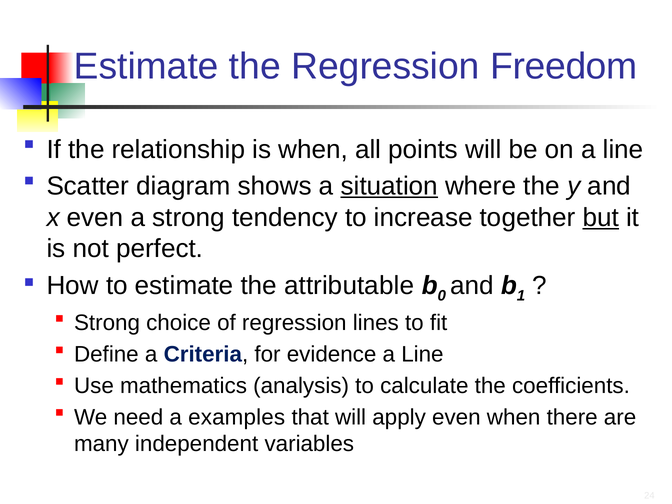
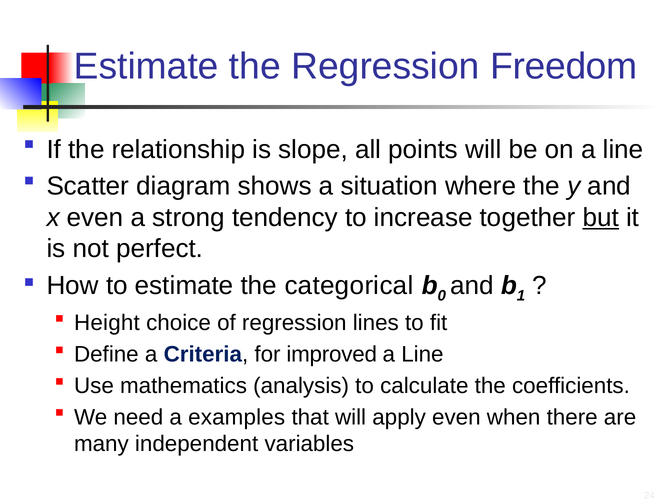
is when: when -> slope
situation underline: present -> none
attributable: attributable -> categorical
Strong at (107, 323): Strong -> Height
evidence: evidence -> improved
